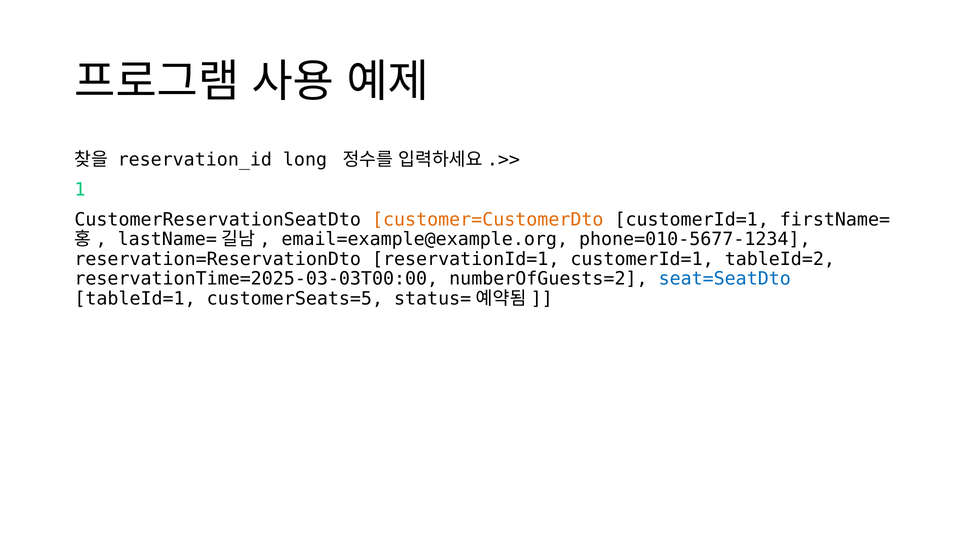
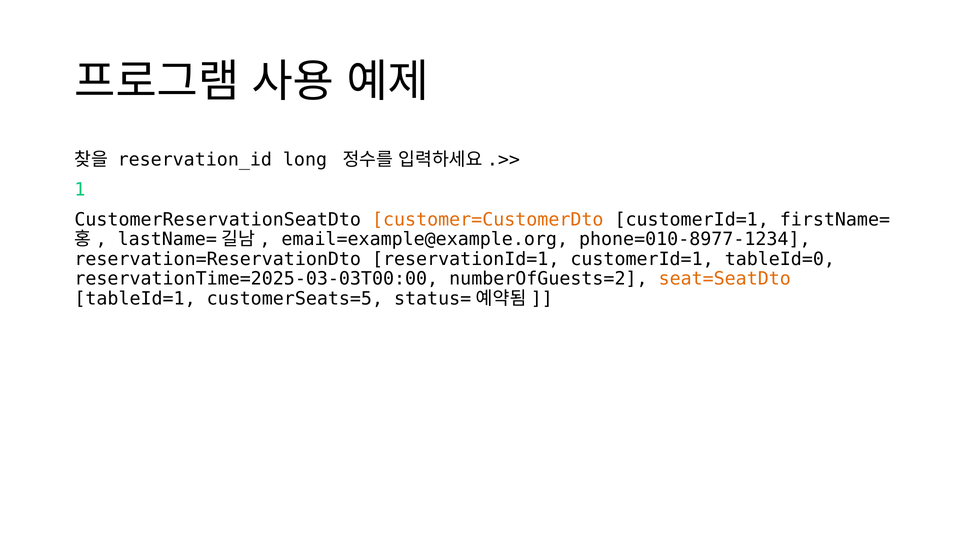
phone=010-5677-1234: phone=010-5677-1234 -> phone=010-8977-1234
tableId=2: tableId=2 -> tableId=0
seat=SeatDto colour: blue -> orange
